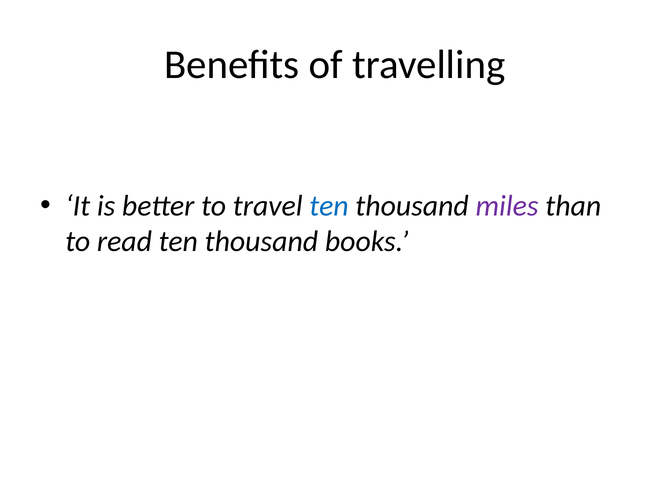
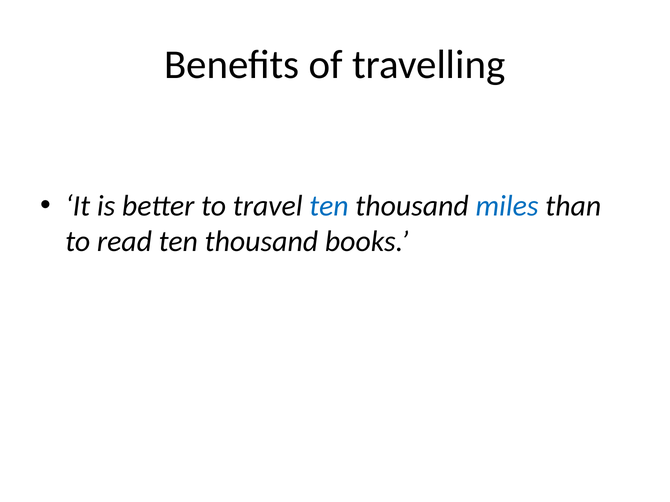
miles colour: purple -> blue
